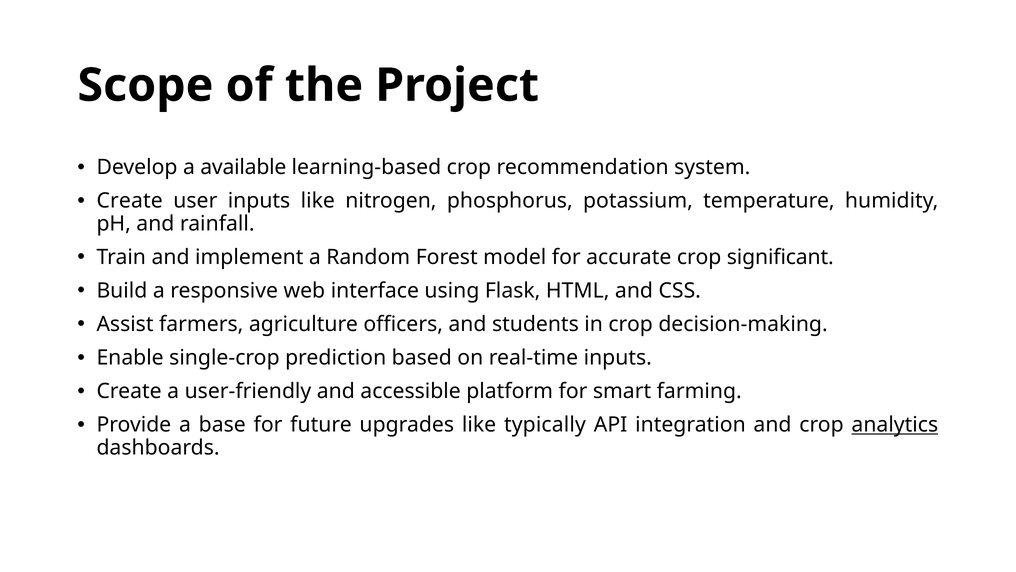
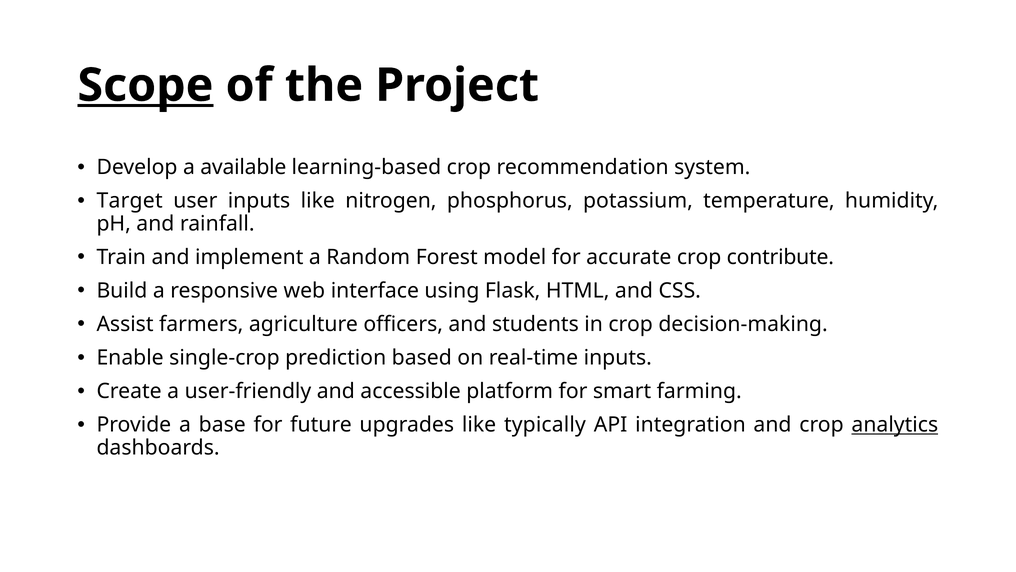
Scope underline: none -> present
Create at (130, 201): Create -> Target
significant: significant -> contribute
